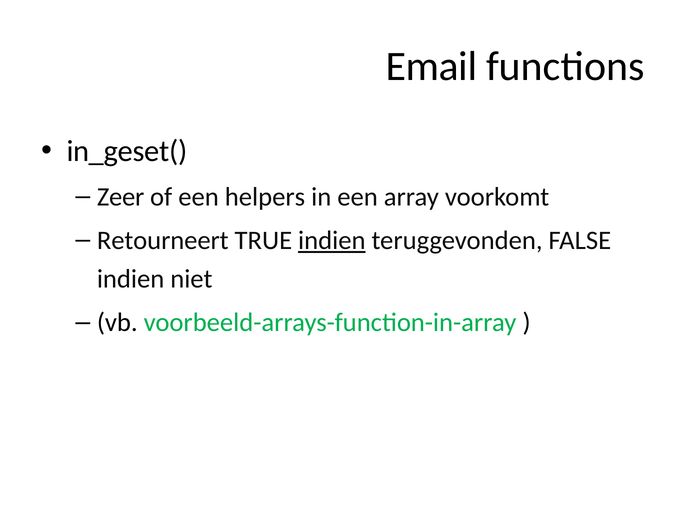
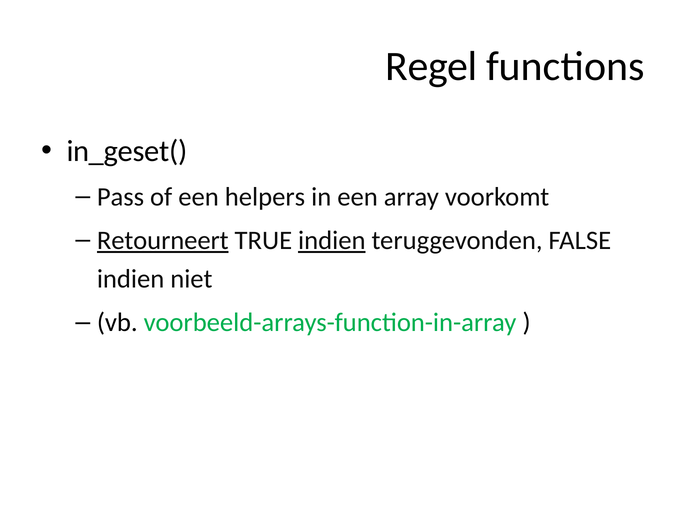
Email: Email -> Regel
Zeer: Zeer -> Pass
Retourneert underline: none -> present
